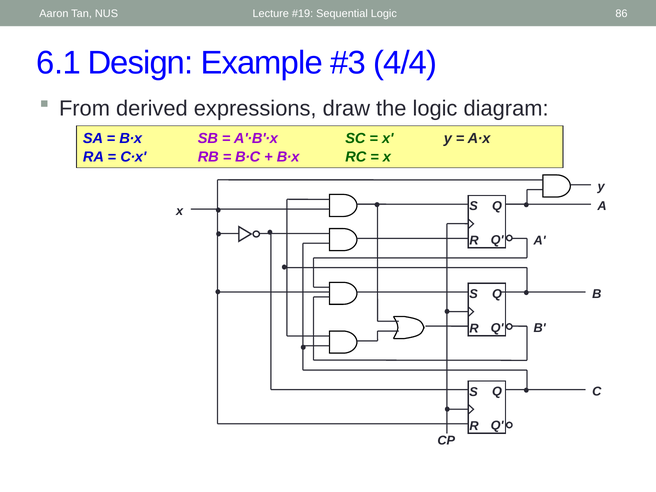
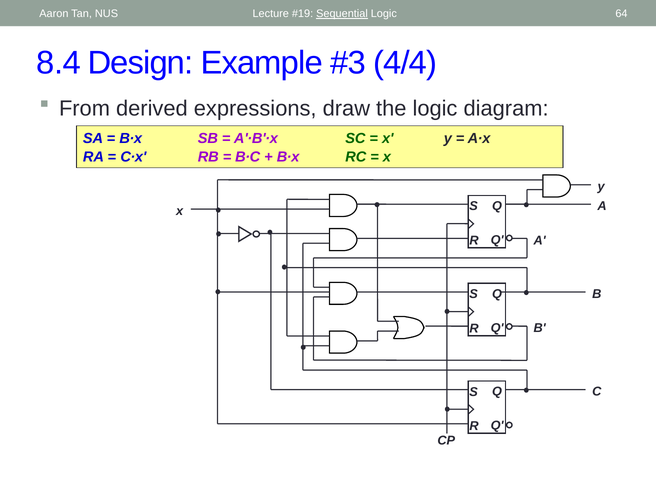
Sequential underline: none -> present
86: 86 -> 64
6.1: 6.1 -> 8.4
